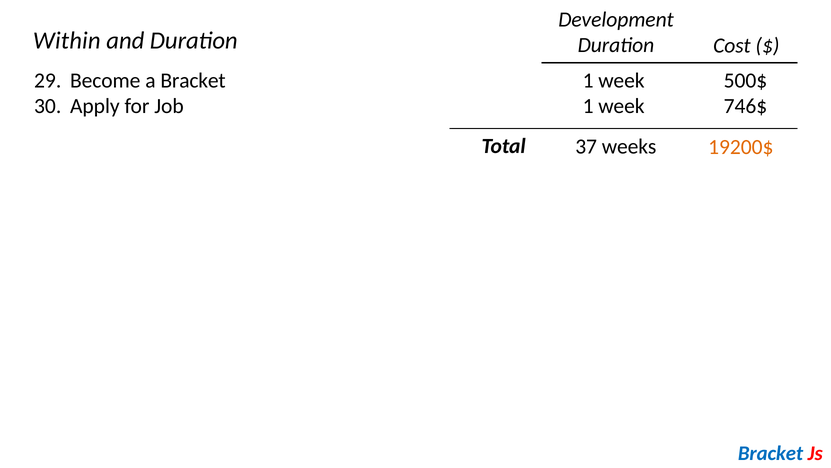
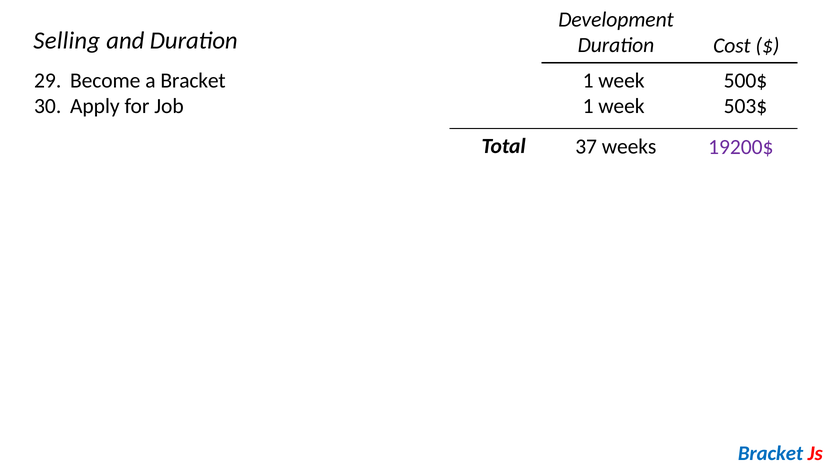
Within: Within -> Selling
746$: 746$ -> 503$
19200$ colour: orange -> purple
